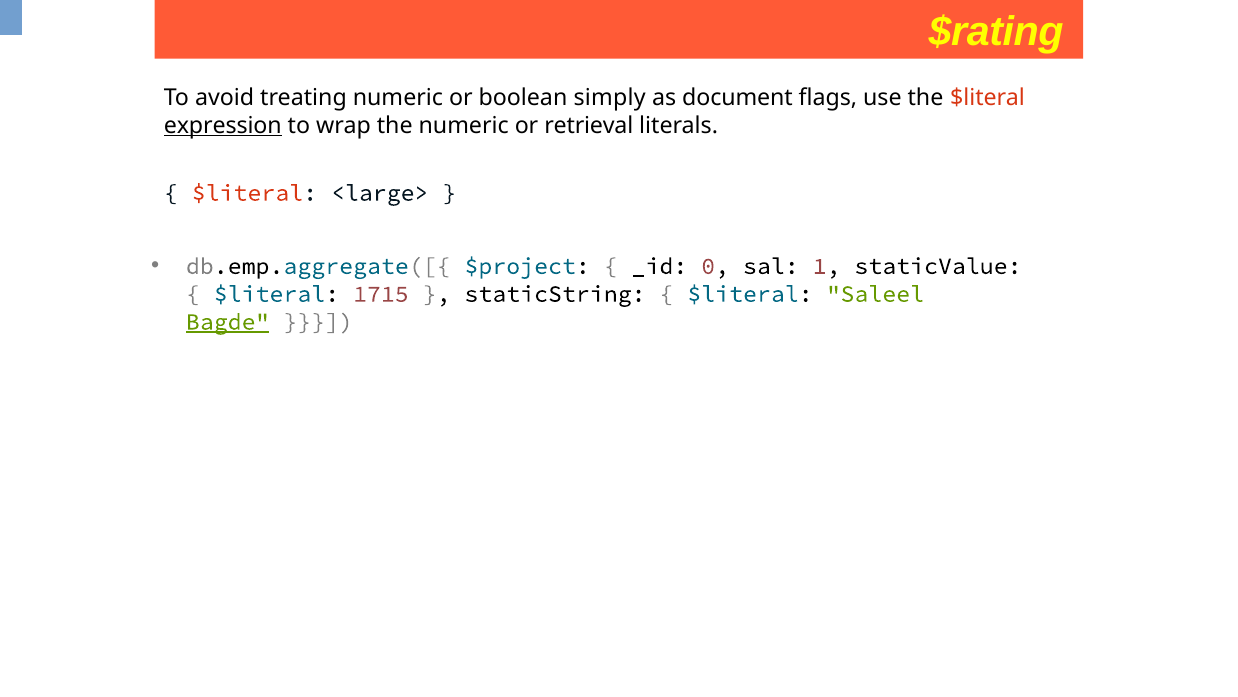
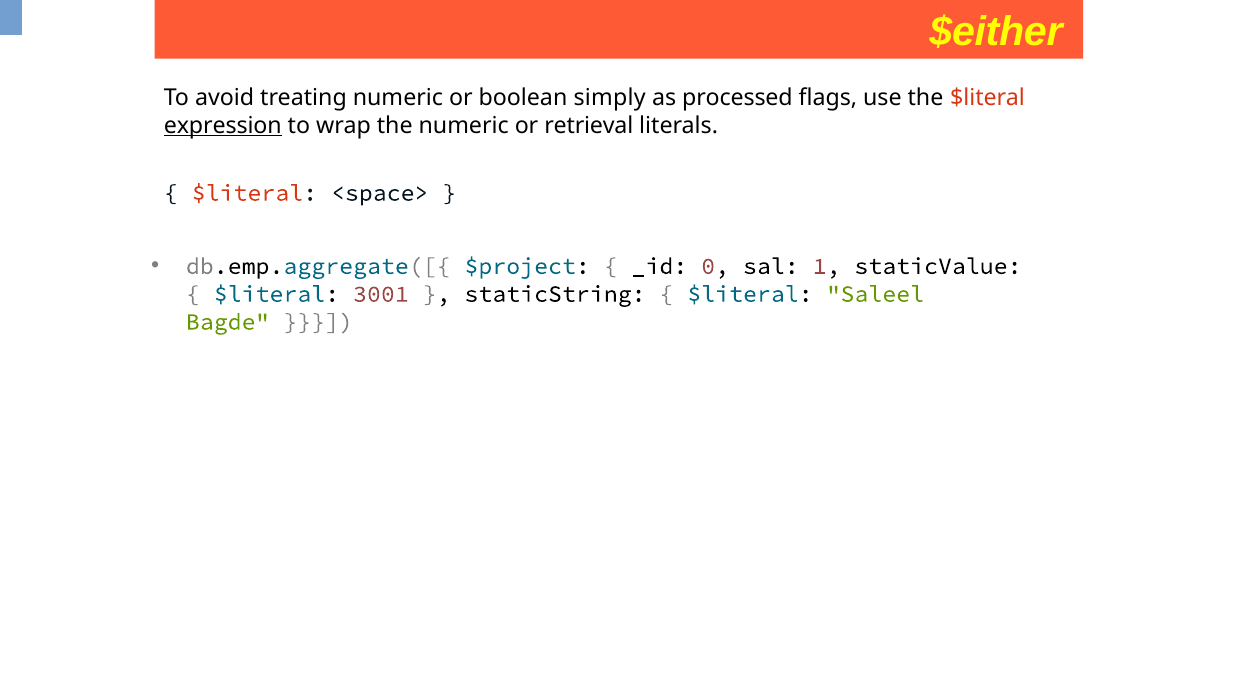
$rating: $rating -> $either
document: document -> processed
<large>: <large> -> <space>
1715: 1715 -> 3001
Bagde underline: present -> none
